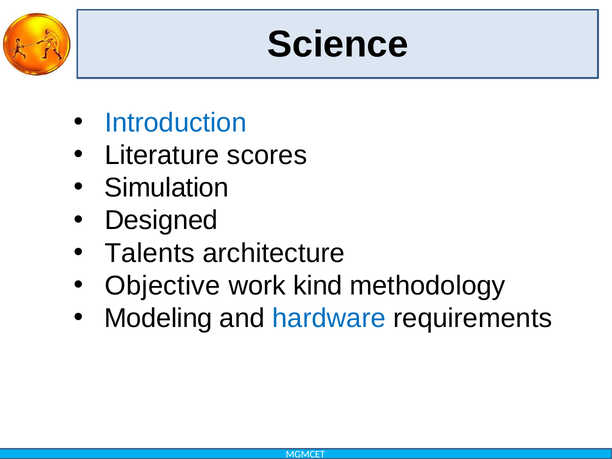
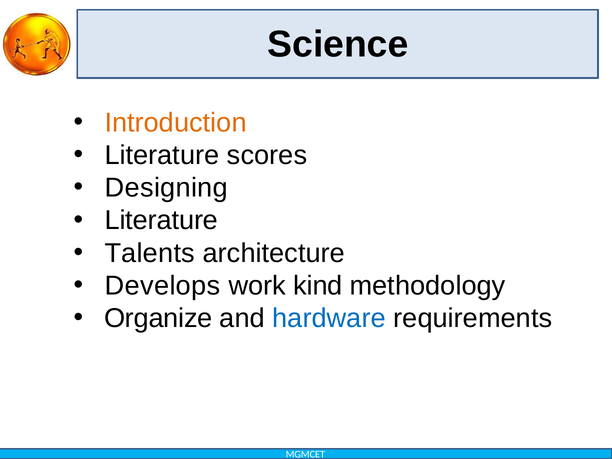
Introduction colour: blue -> orange
Simulation: Simulation -> Designing
Designed at (161, 220): Designed -> Literature
Objective: Objective -> Develops
Modeling: Modeling -> Organize
